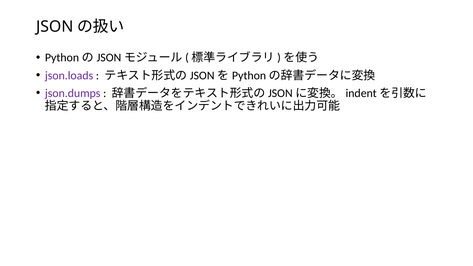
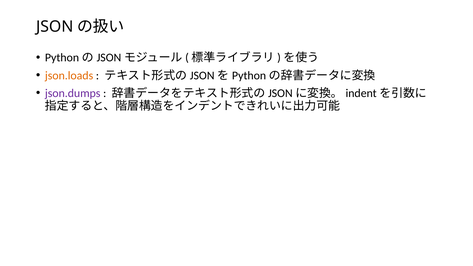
json.loads colour: purple -> orange
